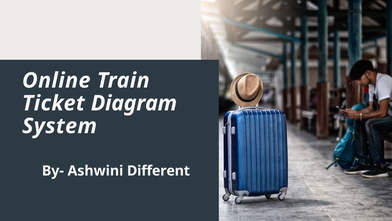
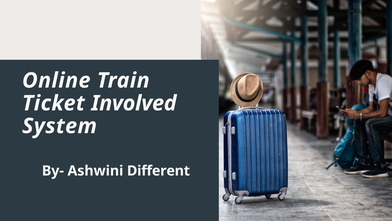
Diagram: Diagram -> Involved
